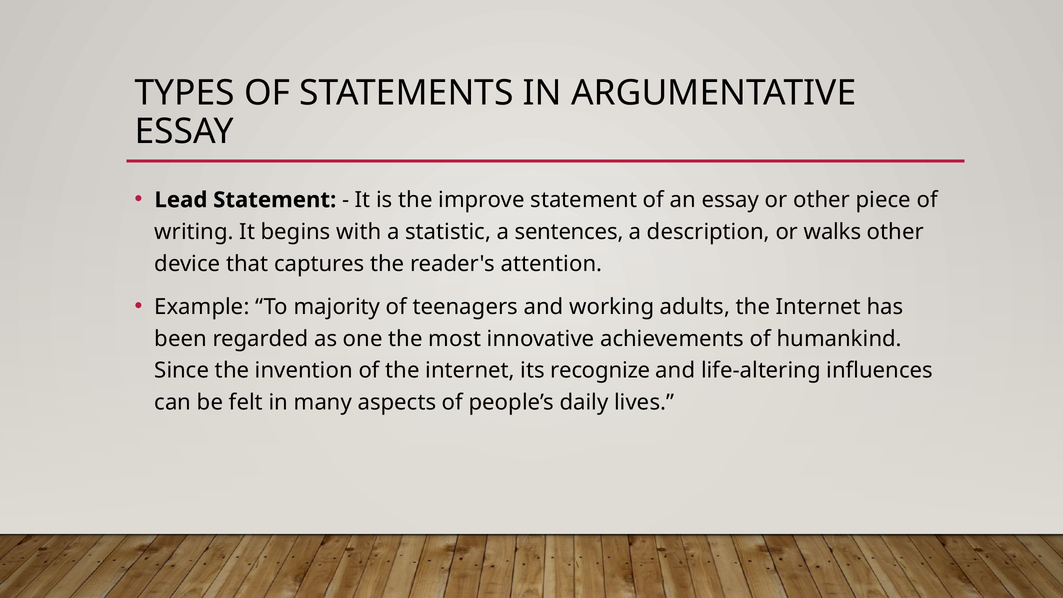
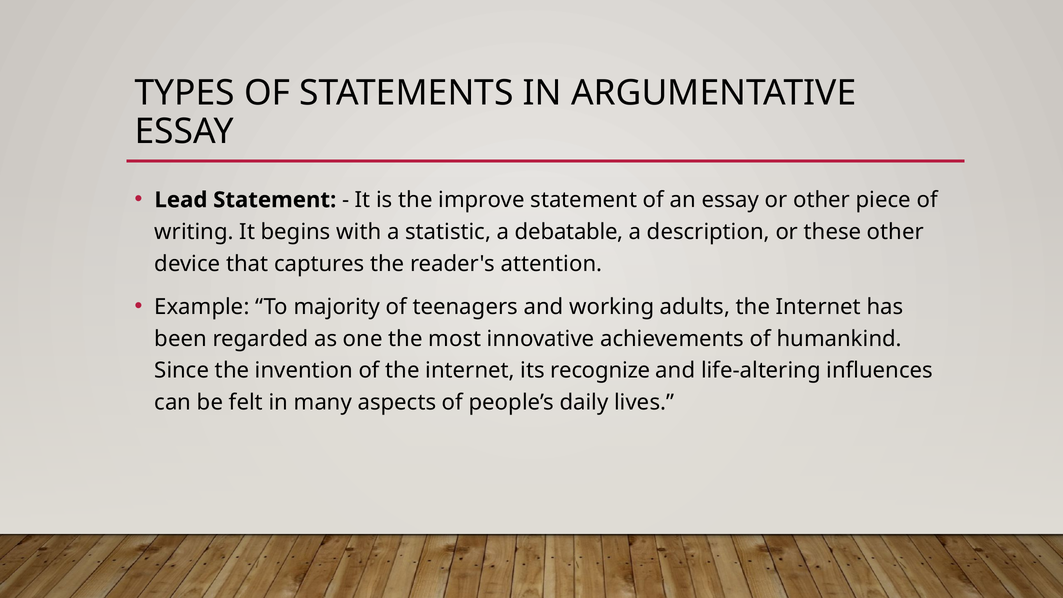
sentences: sentences -> debatable
walks: walks -> these
